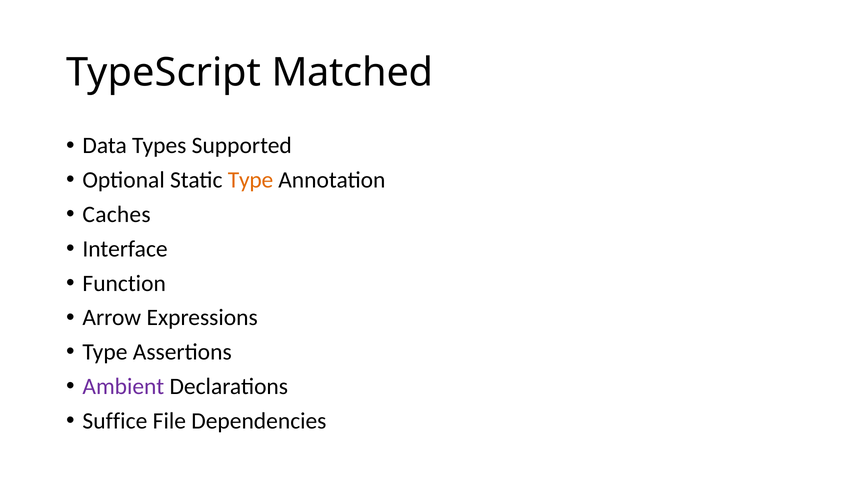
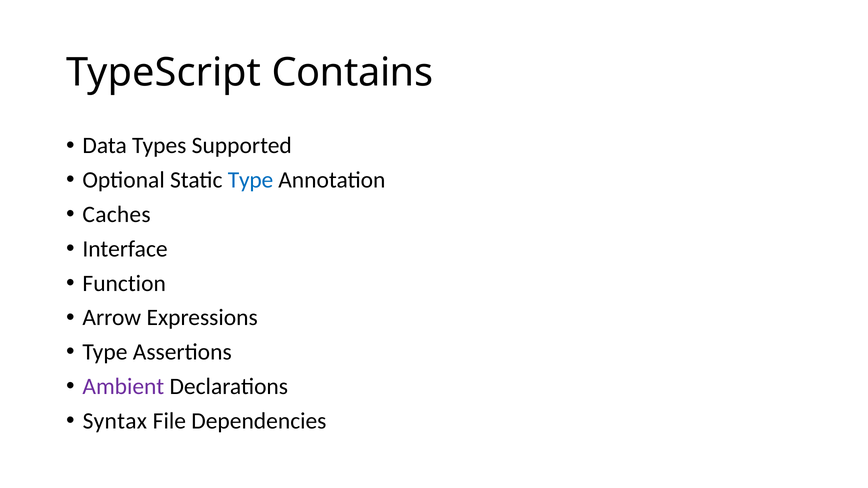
Matched: Matched -> Contains
Type at (251, 180) colour: orange -> blue
Suffice: Suffice -> Syntax
